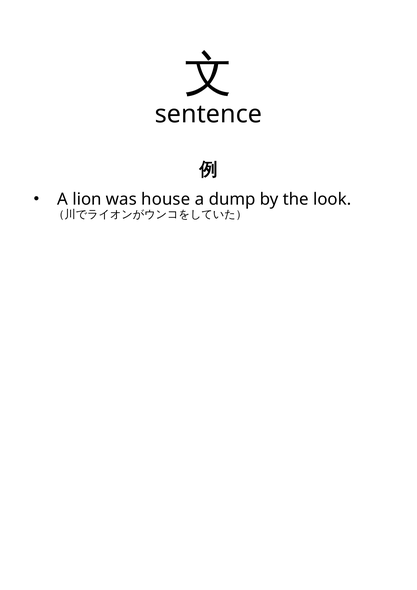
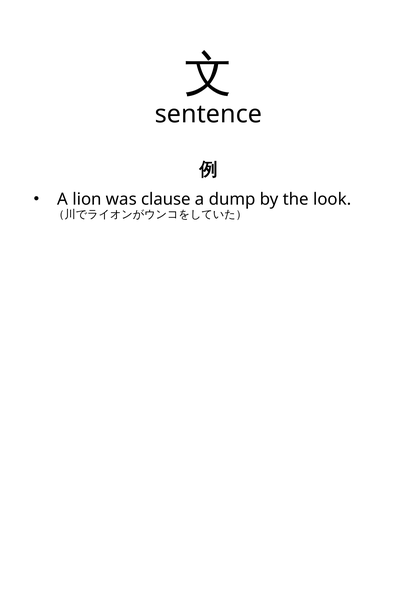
house: house -> clause
